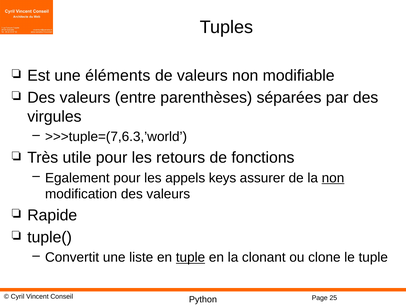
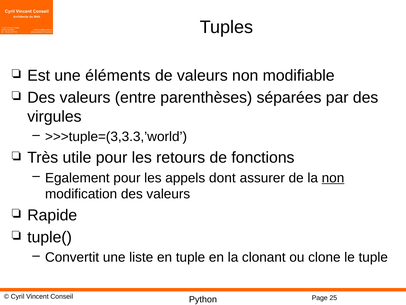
>>>tuple=(7,6.3,’world: >>>tuple=(7,6.3,’world -> >>>tuple=(3,3.3,’world
keys: keys -> dont
tuple at (190, 257) underline: present -> none
